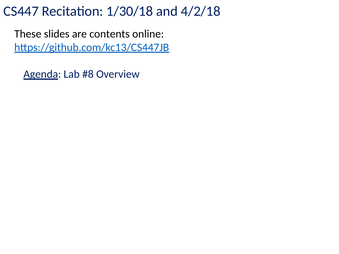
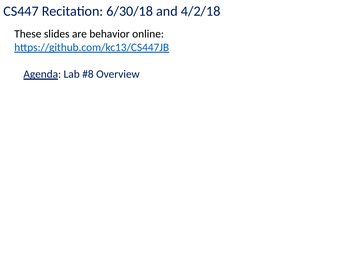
1/30/18: 1/30/18 -> 6/30/18
contents: contents -> behavior
